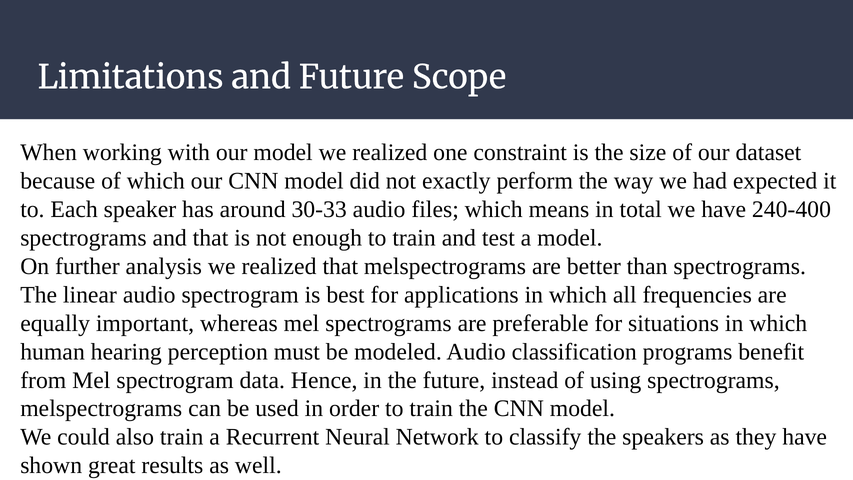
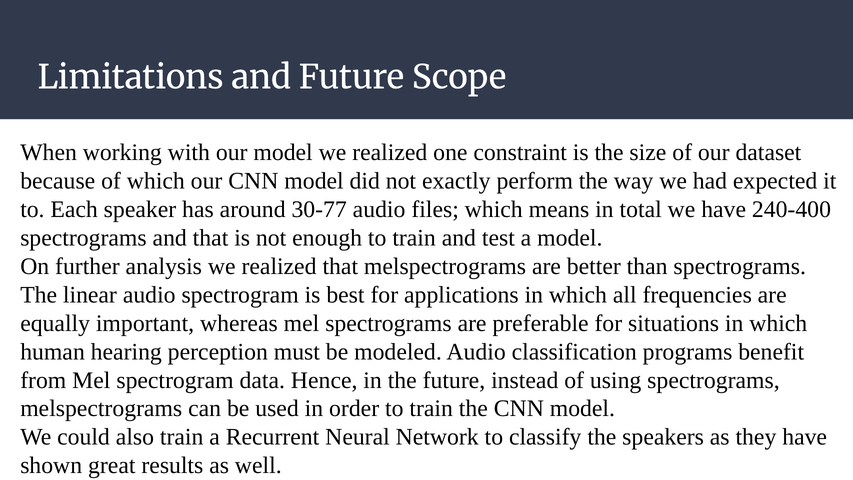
30-33: 30-33 -> 30-77
